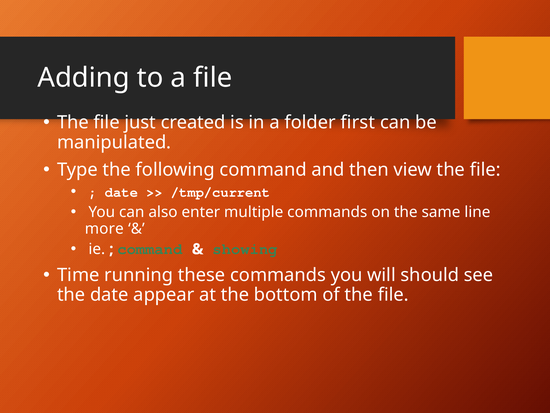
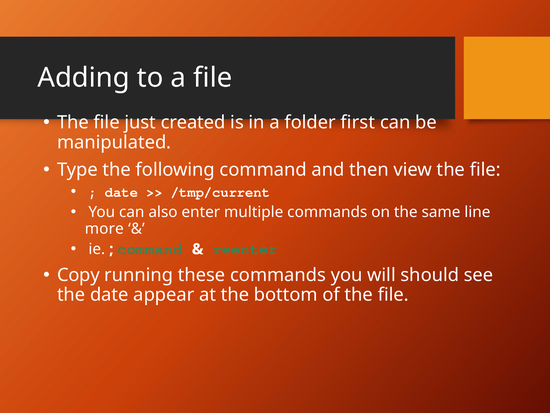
showing: showing -> reenter
Time: Time -> Copy
